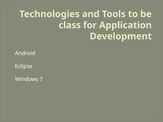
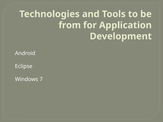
class: class -> from
